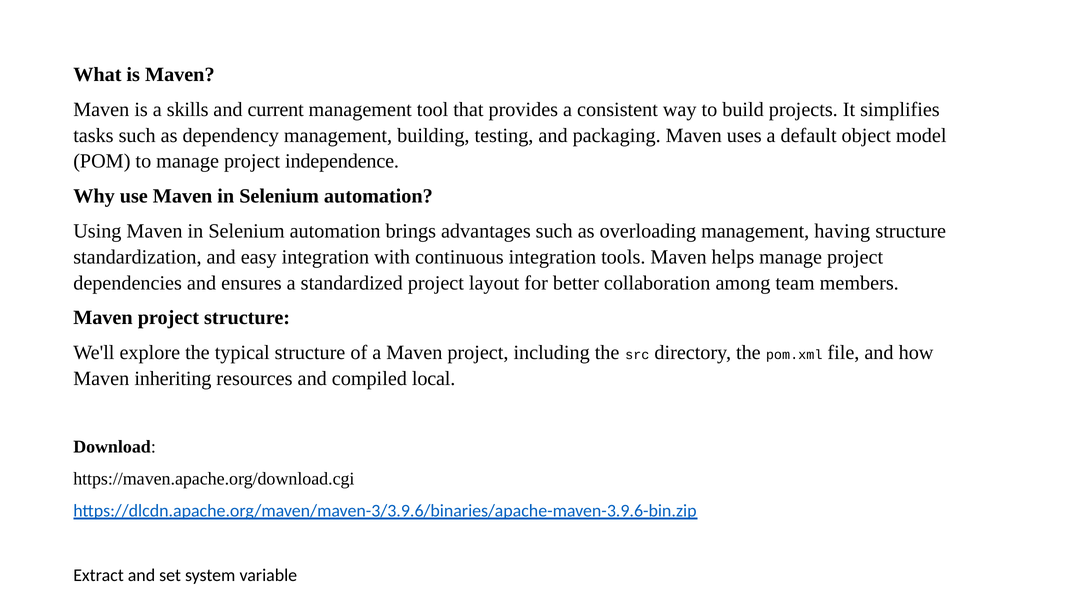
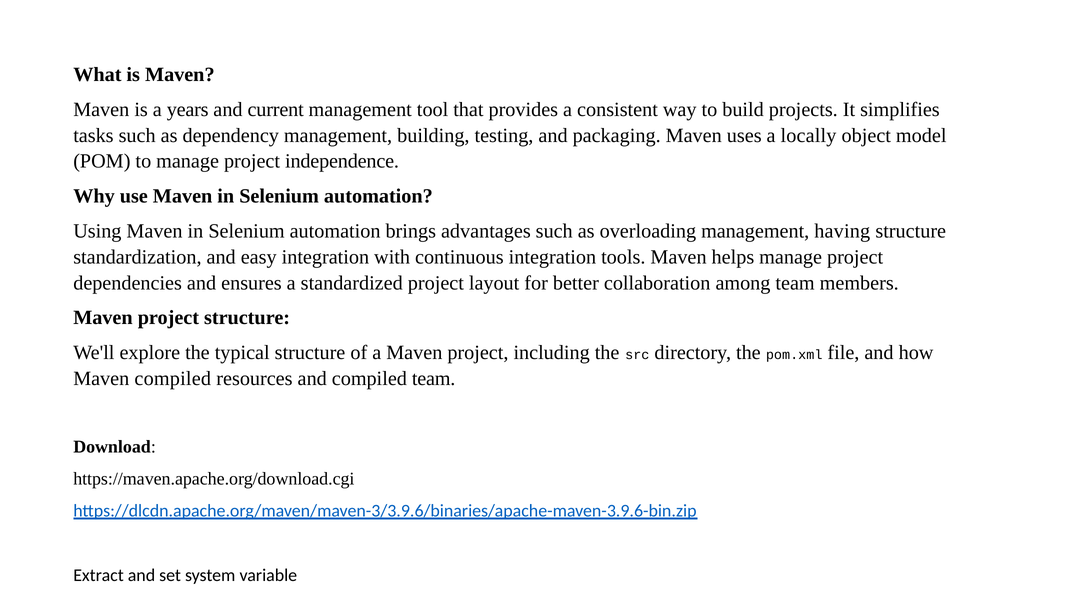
skills: skills -> years
default: default -> locally
Maven inheriting: inheriting -> compiled
compiled local: local -> team
